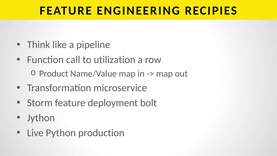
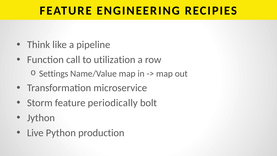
Product: Product -> Settings
deployment: deployment -> periodically
